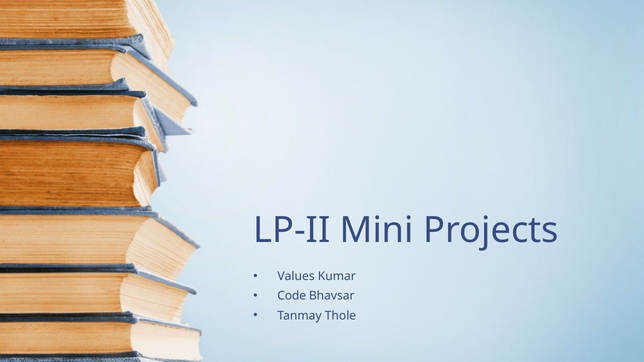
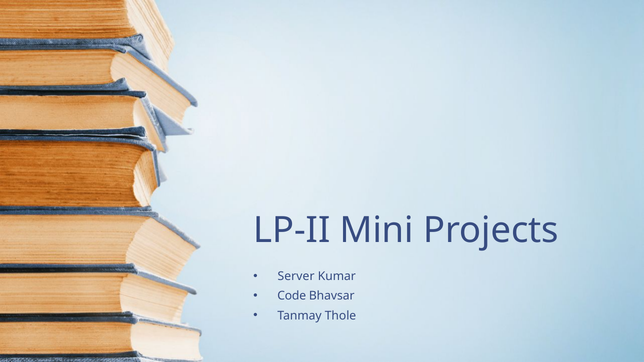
Values: Values -> Server
